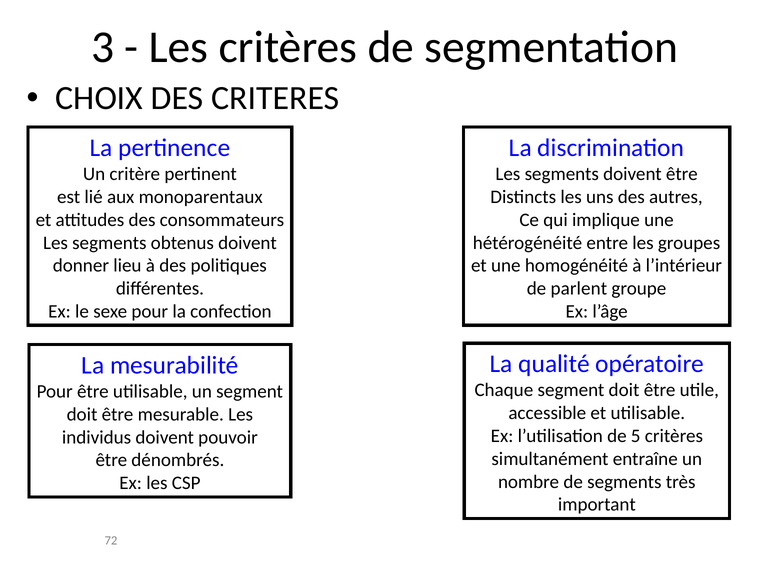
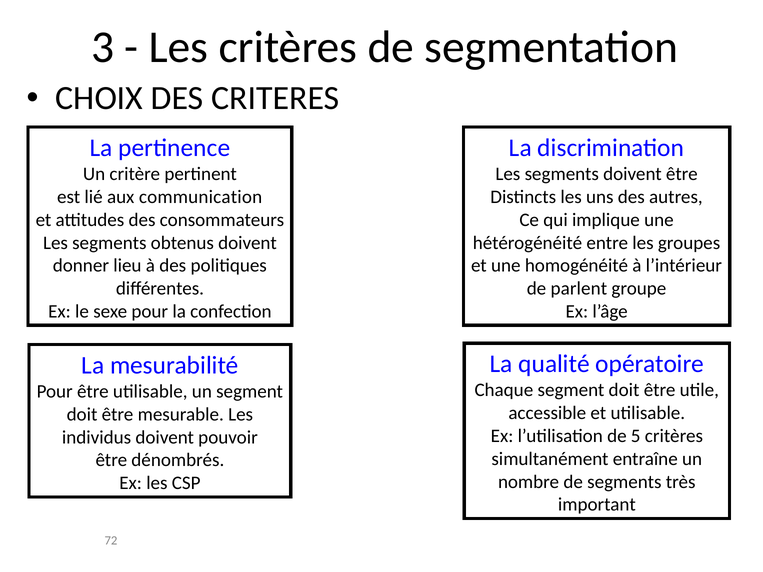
monoparentaux: monoparentaux -> communication
